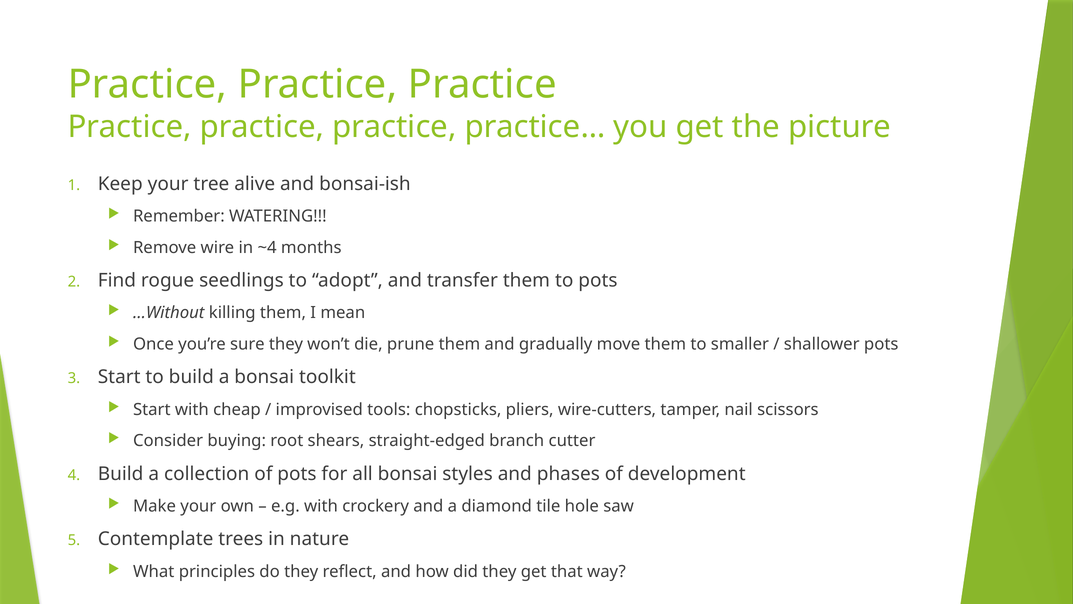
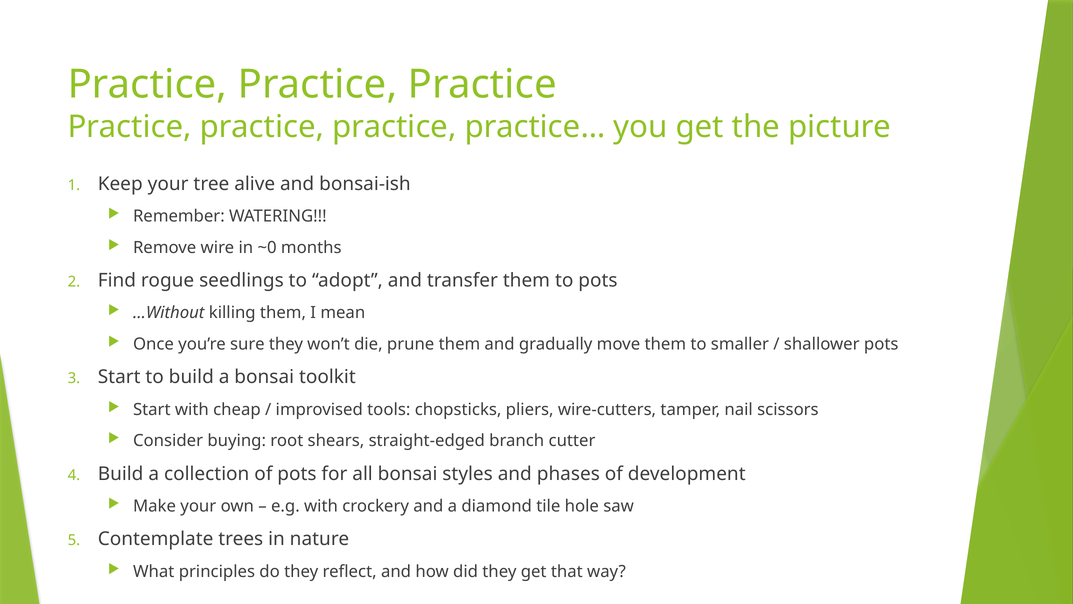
~4: ~4 -> ~0
